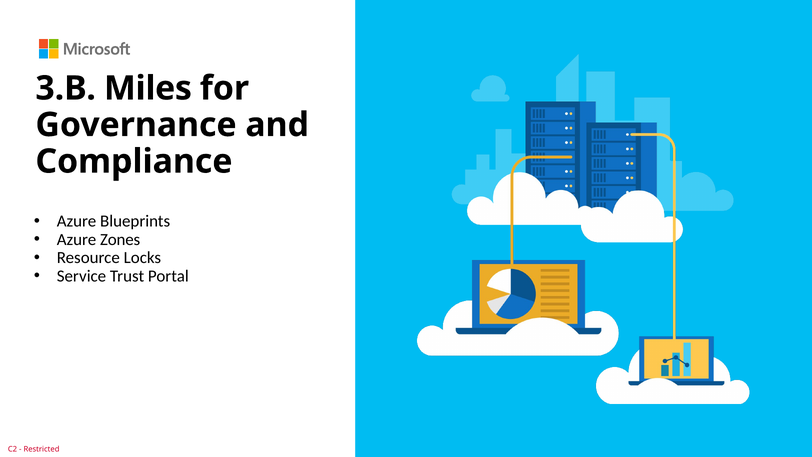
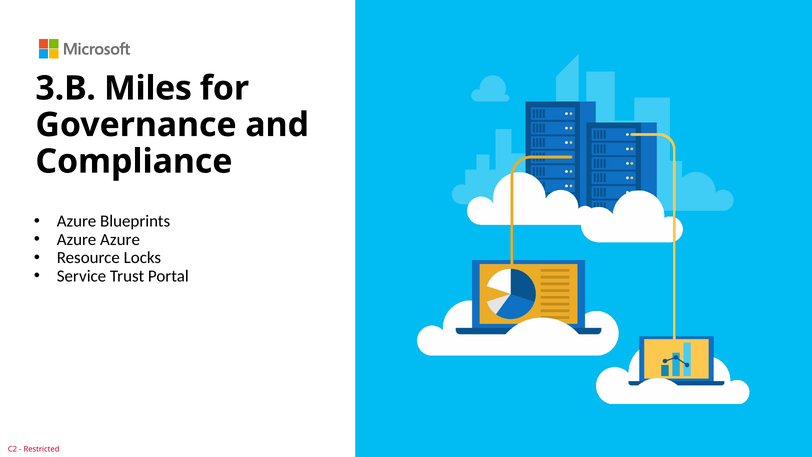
Azure Zones: Zones -> Azure
